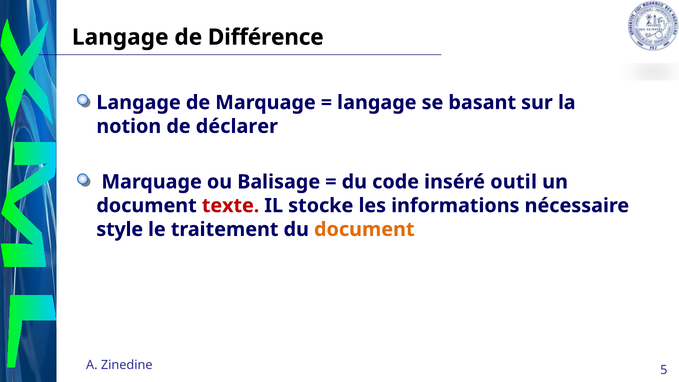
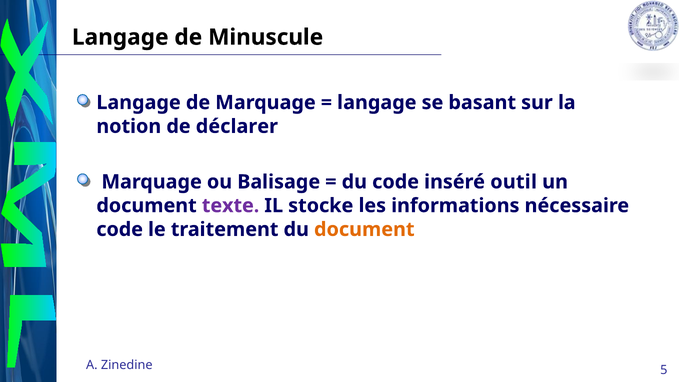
Différence: Différence -> Minuscule
texte colour: red -> purple
style at (120, 229): style -> code
